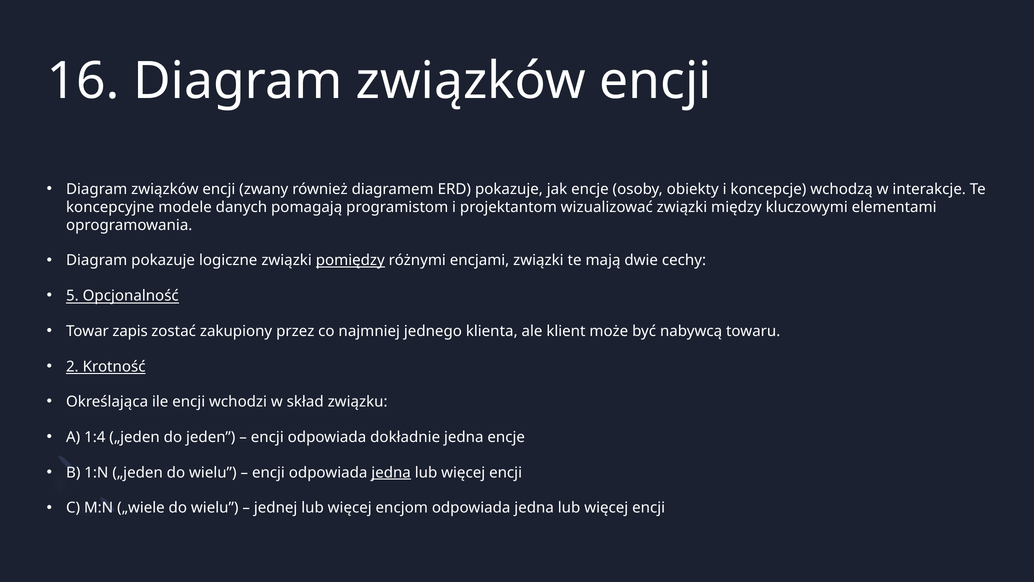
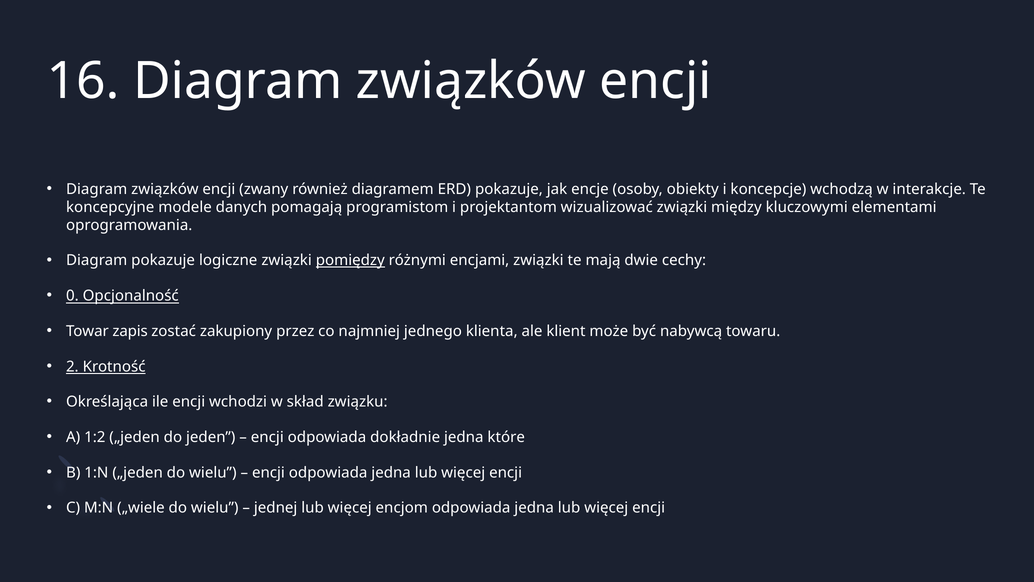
5: 5 -> 0
1:4: 1:4 -> 1:2
jedna encje: encje -> które
jedna at (391, 472) underline: present -> none
